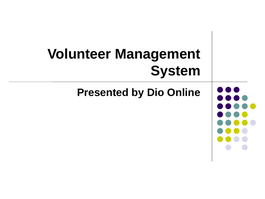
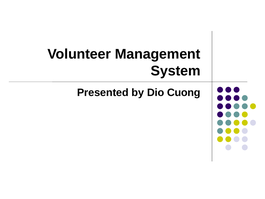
Online: Online -> Cuong
